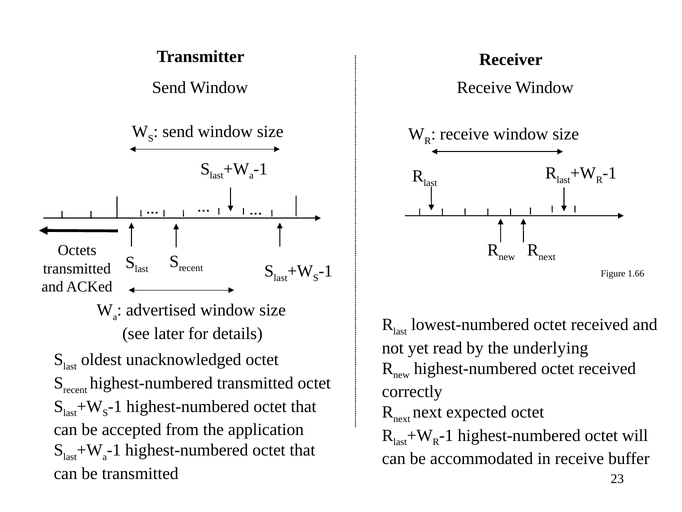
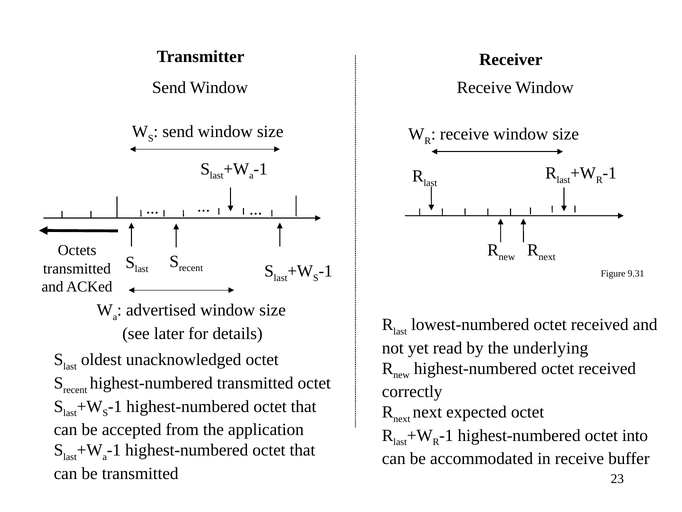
1.66: 1.66 -> 9.31
will: will -> into
